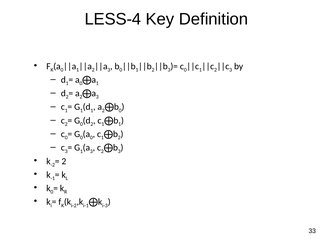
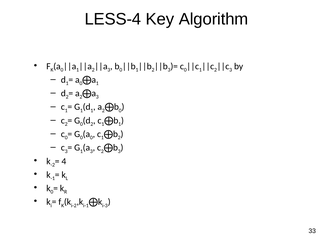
Definition: Definition -> Algorithm
2 at (64, 161): 2 -> 4
